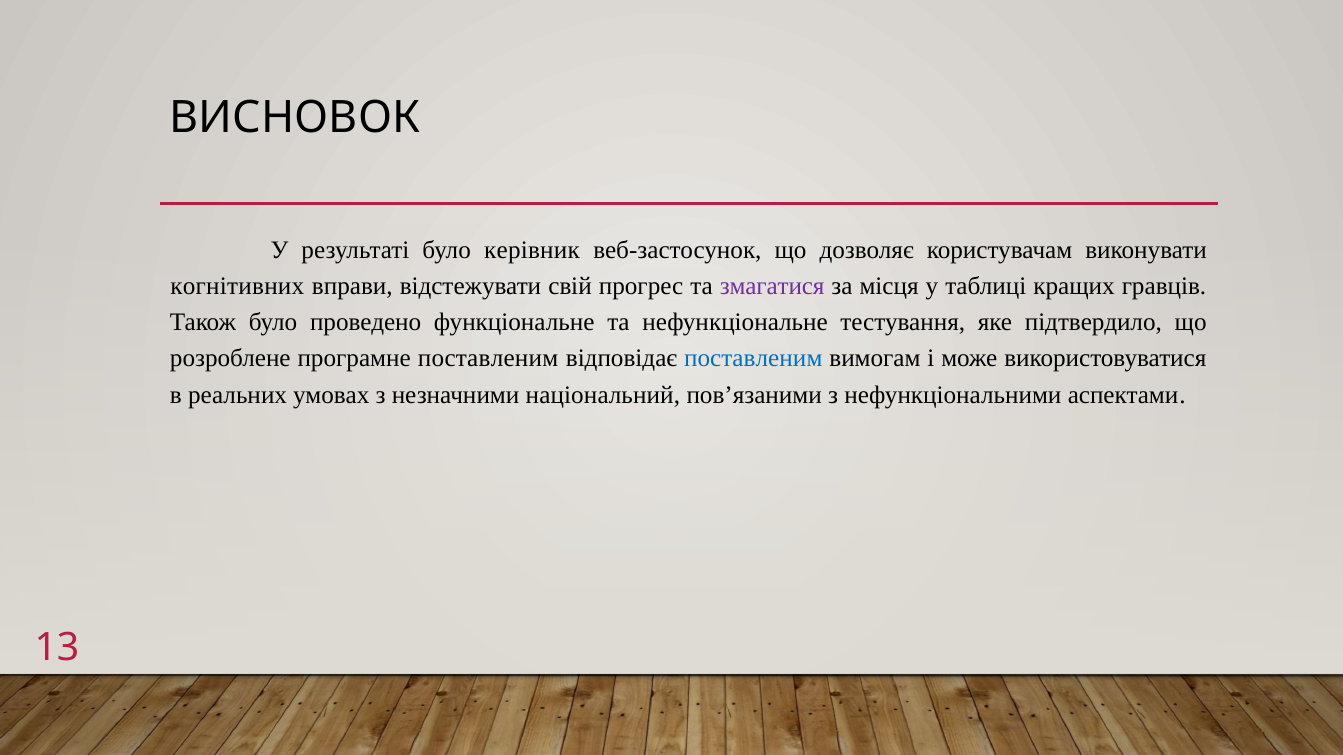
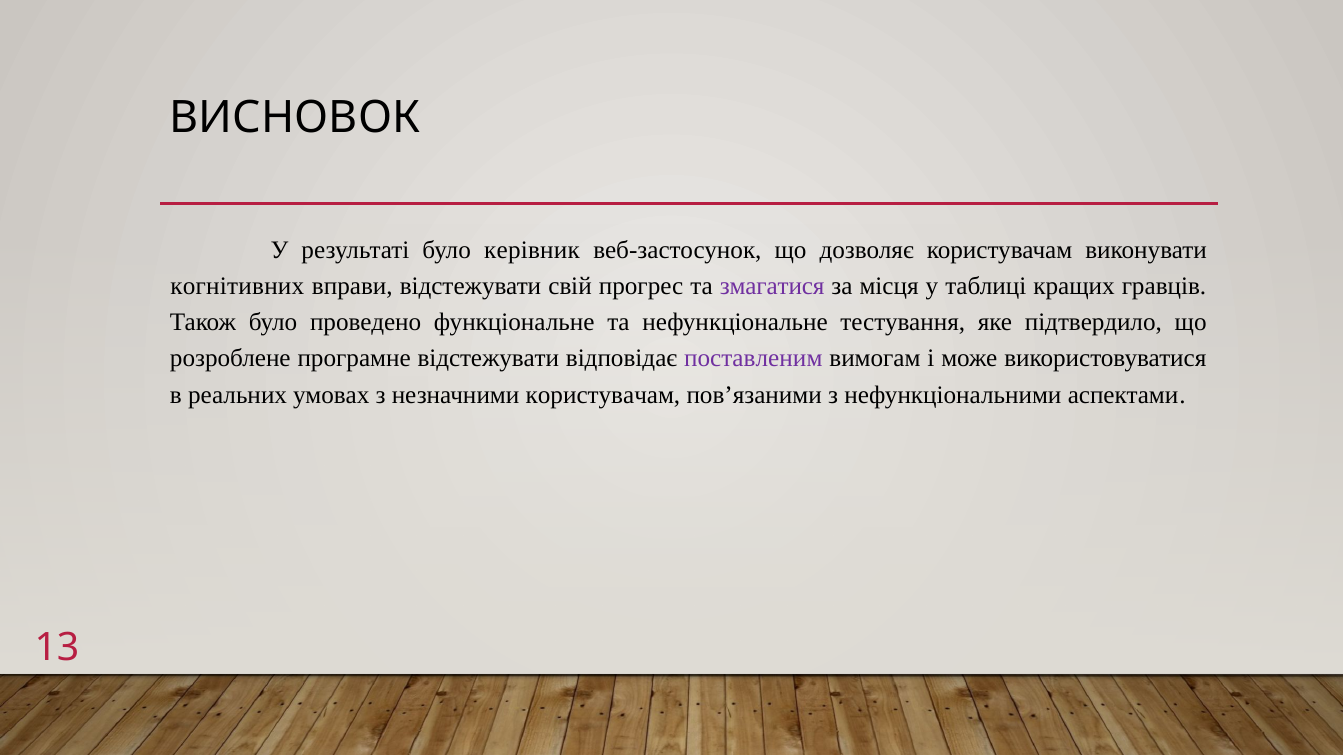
програмне поставленим: поставленим -> відстежувати
поставленим at (753, 359) colour: blue -> purple
незначними національний: національний -> користувачам
